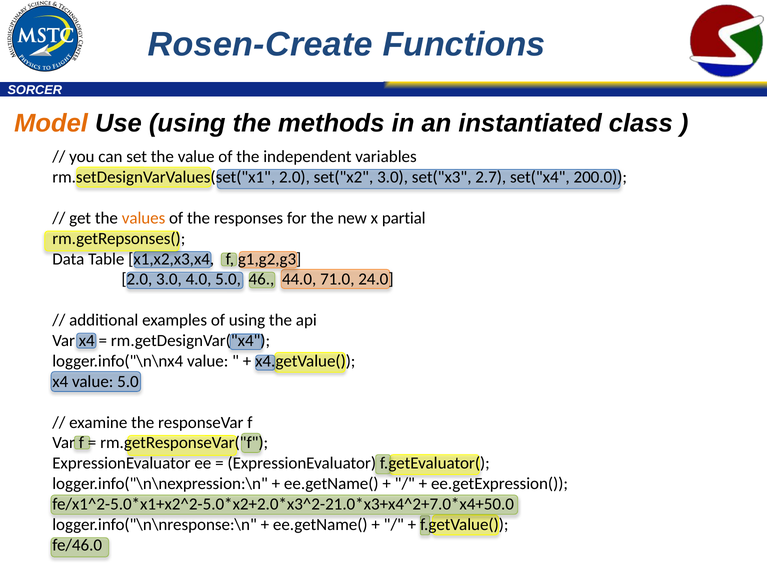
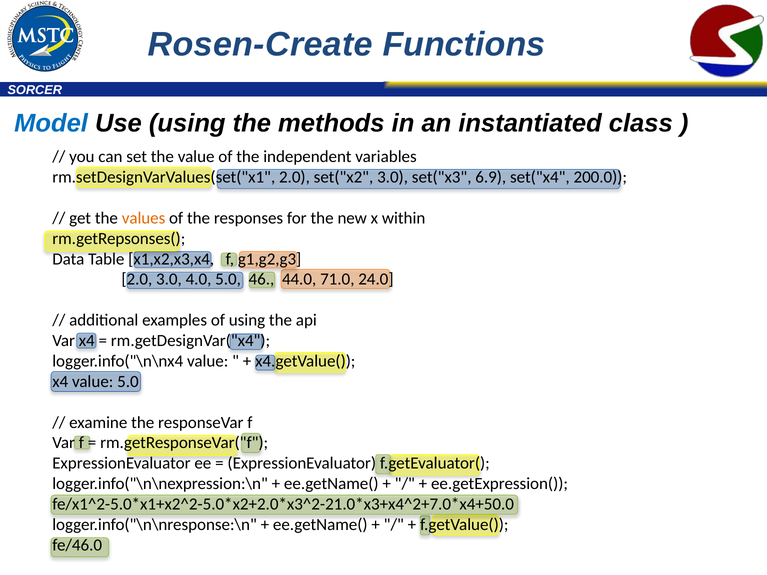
Model colour: orange -> blue
2.7: 2.7 -> 6.9
partial: partial -> within
